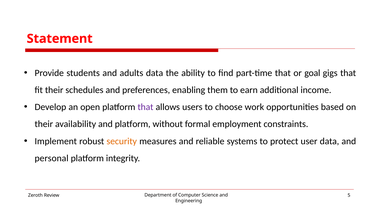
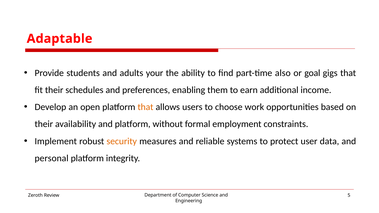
Statement: Statement -> Adaptable
adults data: data -> your
part-time that: that -> also
that at (145, 107) colour: purple -> orange
